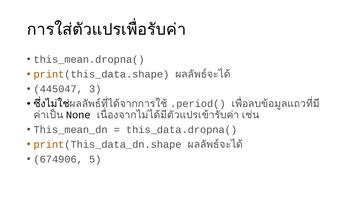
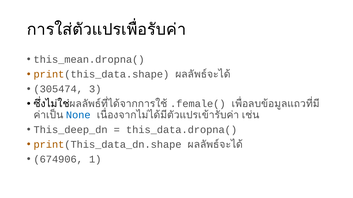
445047: 445047 -> 305474
.period(: .period( -> .female(
None colour: black -> blue
This_mean_dn: This_mean_dn -> This_deep_dn
5: 5 -> 1
